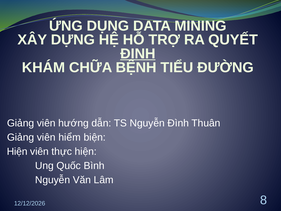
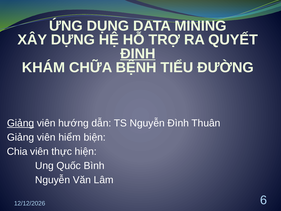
Giảng at (21, 123) underline: none -> present
Hiện at (17, 151): Hiện -> Chia
8: 8 -> 6
